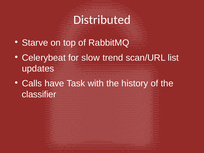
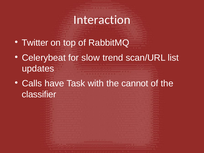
Distributed: Distributed -> Interaction
Starve: Starve -> Twitter
history: history -> cannot
